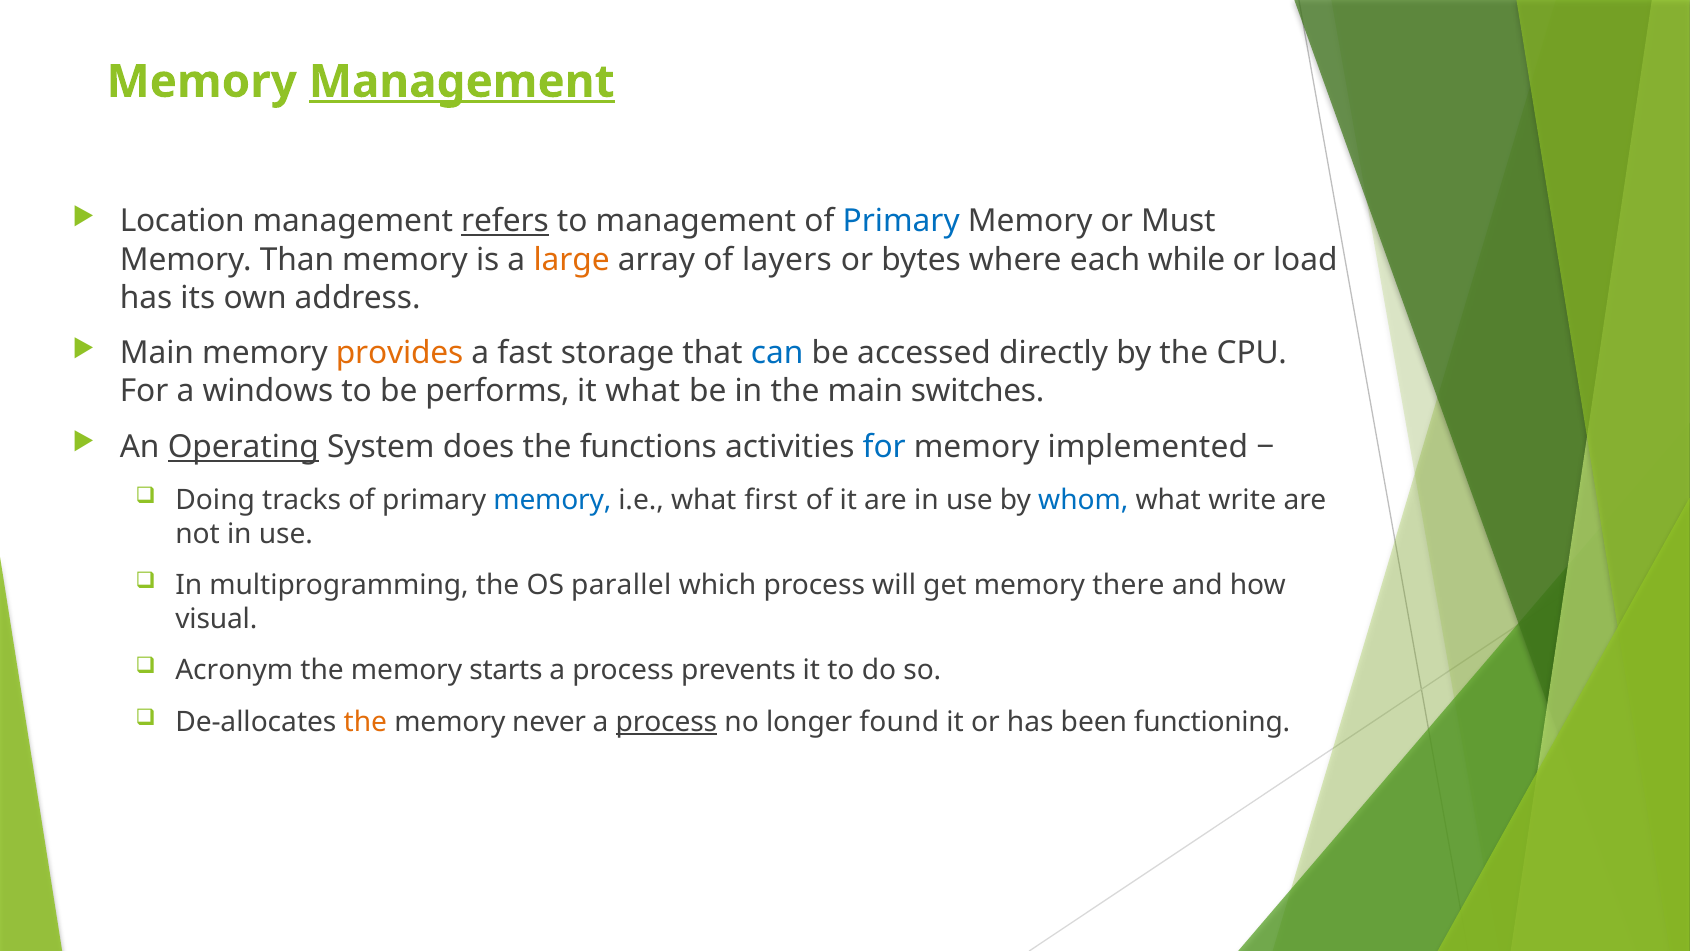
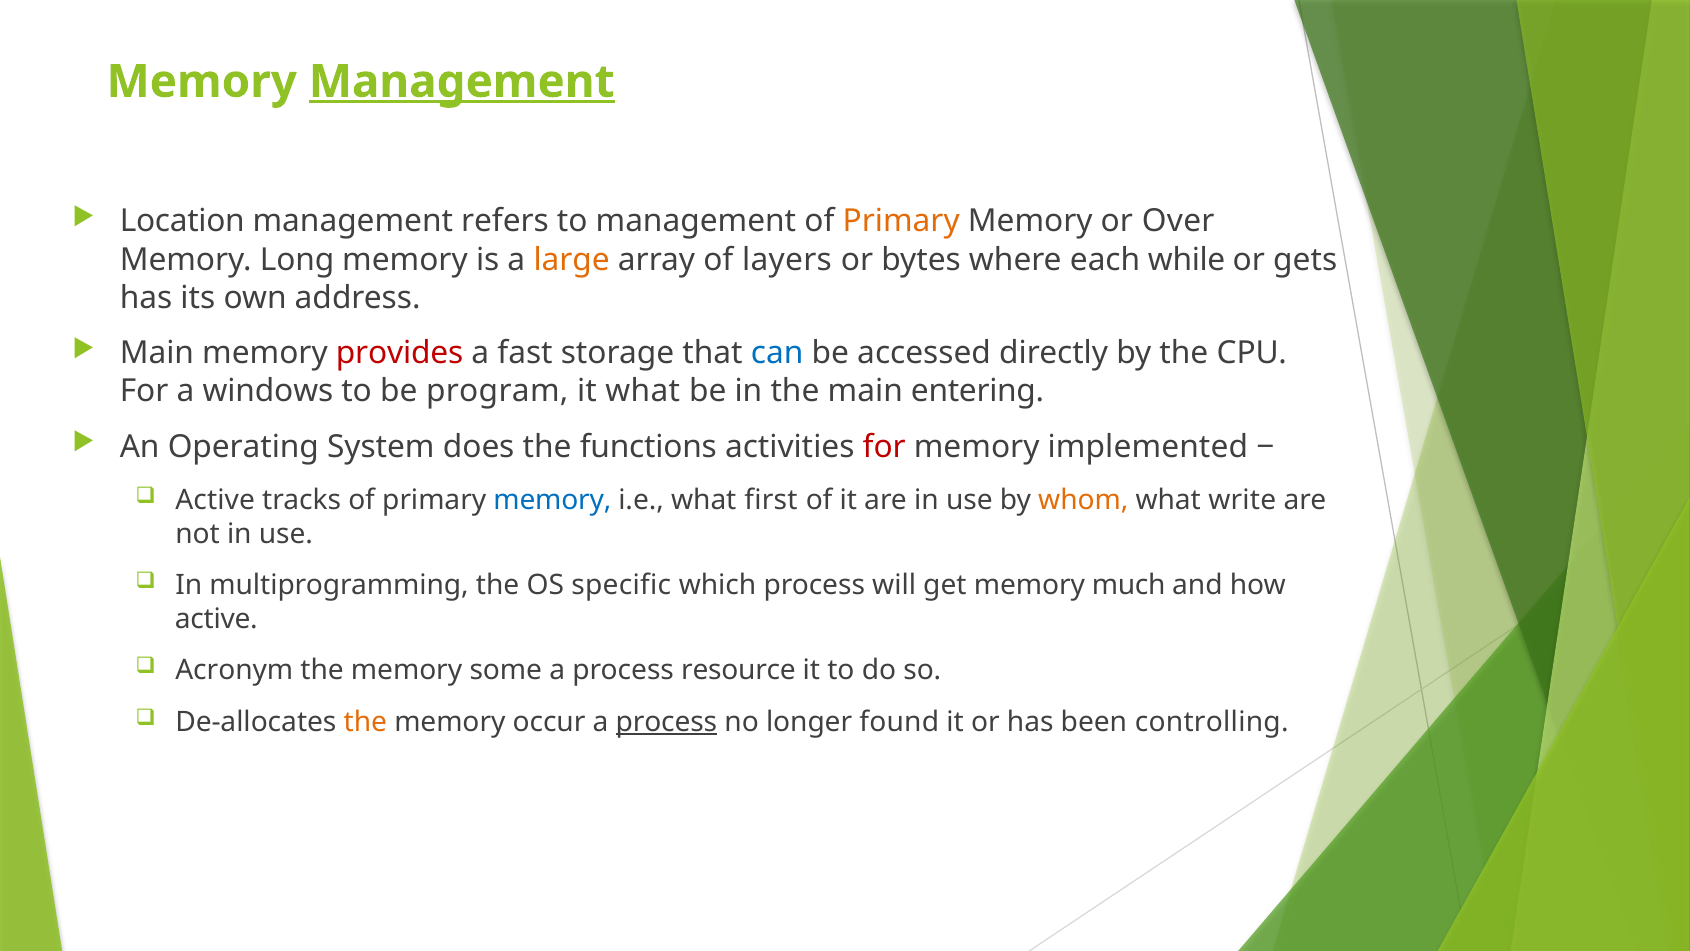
refers underline: present -> none
Primary at (901, 221) colour: blue -> orange
Must: Must -> Over
Than: Than -> Long
load: load -> gets
provides colour: orange -> red
performs: performs -> program
switches: switches -> entering
Operating underline: present -> none
for at (884, 447) colour: blue -> red
Doing at (215, 500): Doing -> Active
whom colour: blue -> orange
parallel: parallel -> specific
there: there -> much
visual at (216, 619): visual -> active
starts: starts -> some
prevents: prevents -> resource
never: never -> occur
functioning: functioning -> controlling
